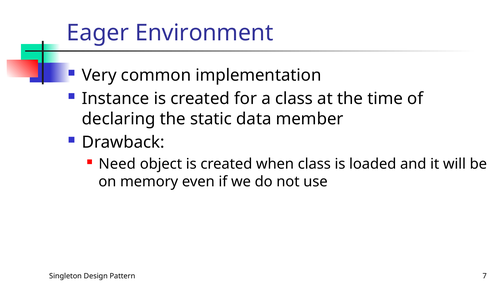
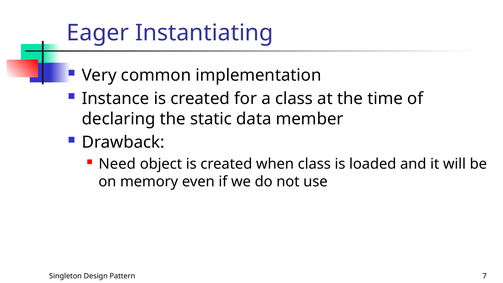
Environment: Environment -> Instantiating
